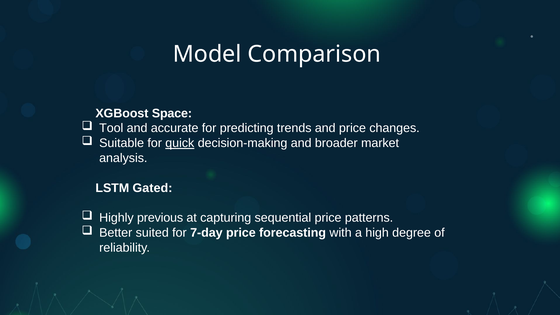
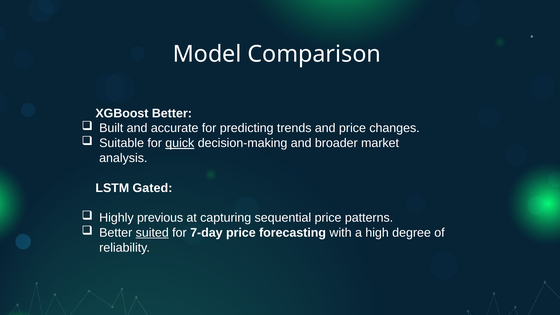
XGBoost Space: Space -> Better
Tool: Tool -> Built
suited underline: none -> present
